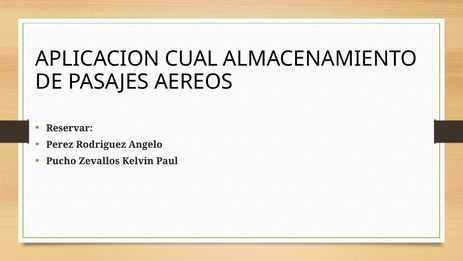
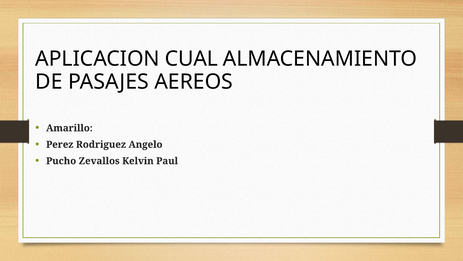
Reservar: Reservar -> Amarillo
